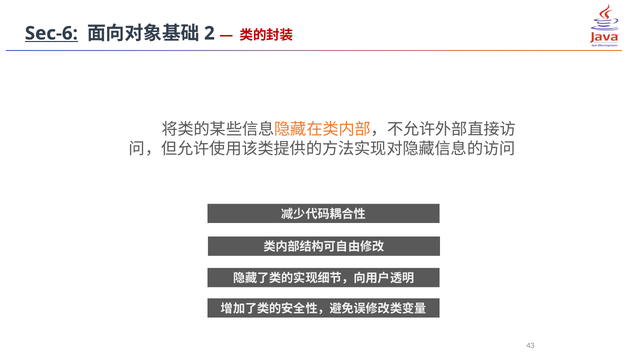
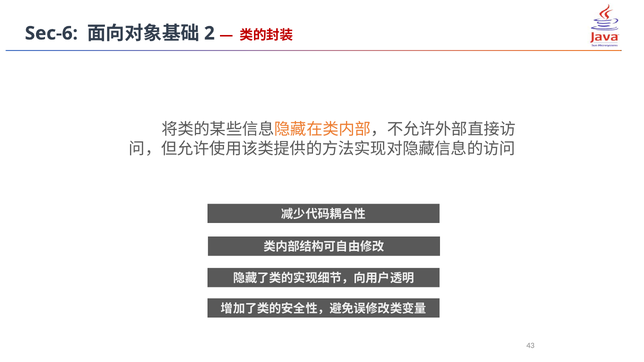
Sec-6 underline: present -> none
